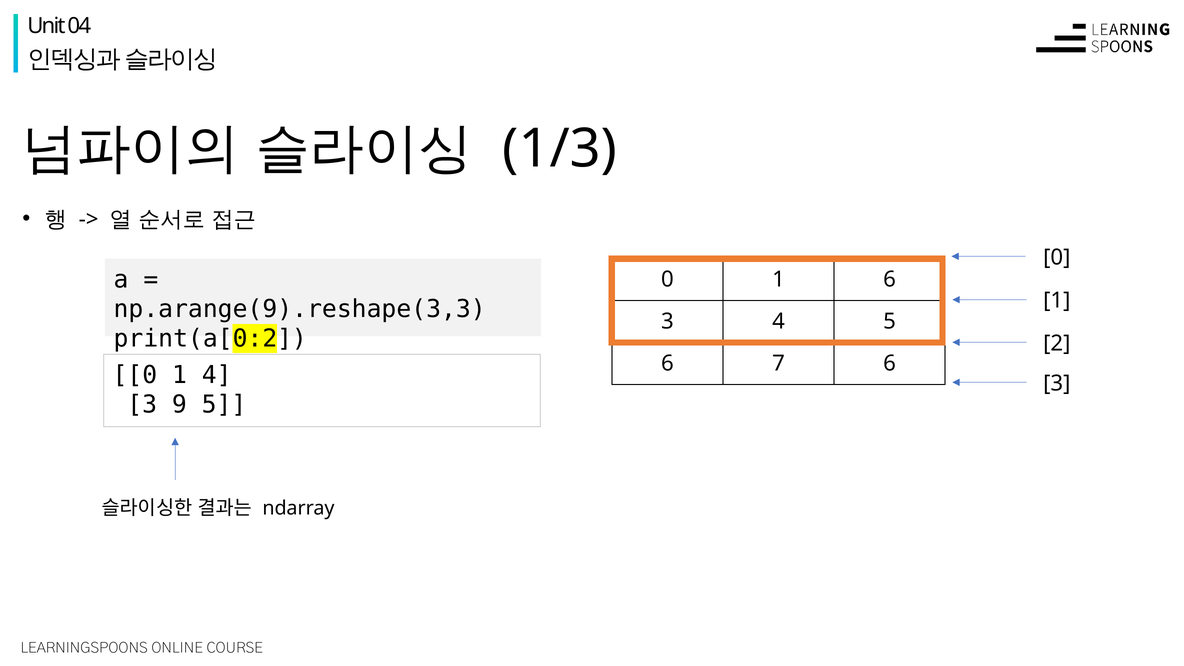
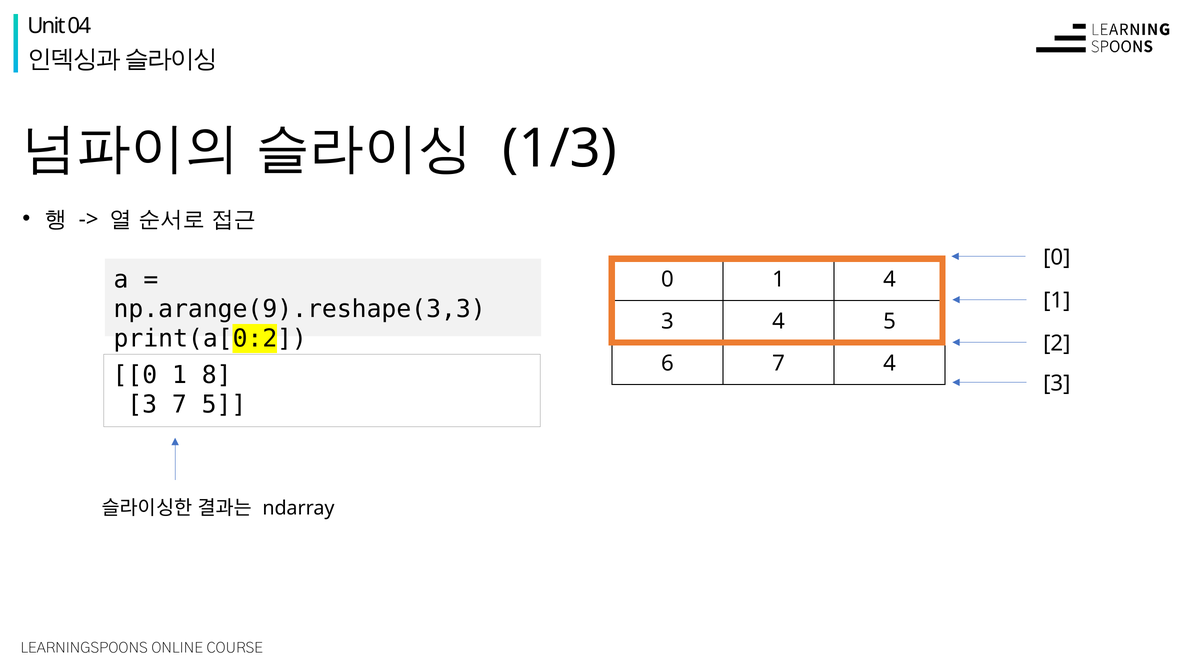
1 6: 6 -> 4
7 6: 6 -> 4
1 4: 4 -> 8
3 9: 9 -> 7
